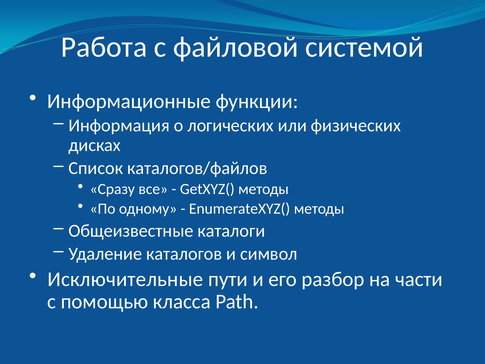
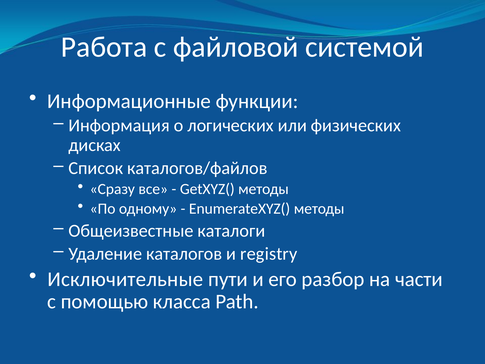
символ: символ -> registry
